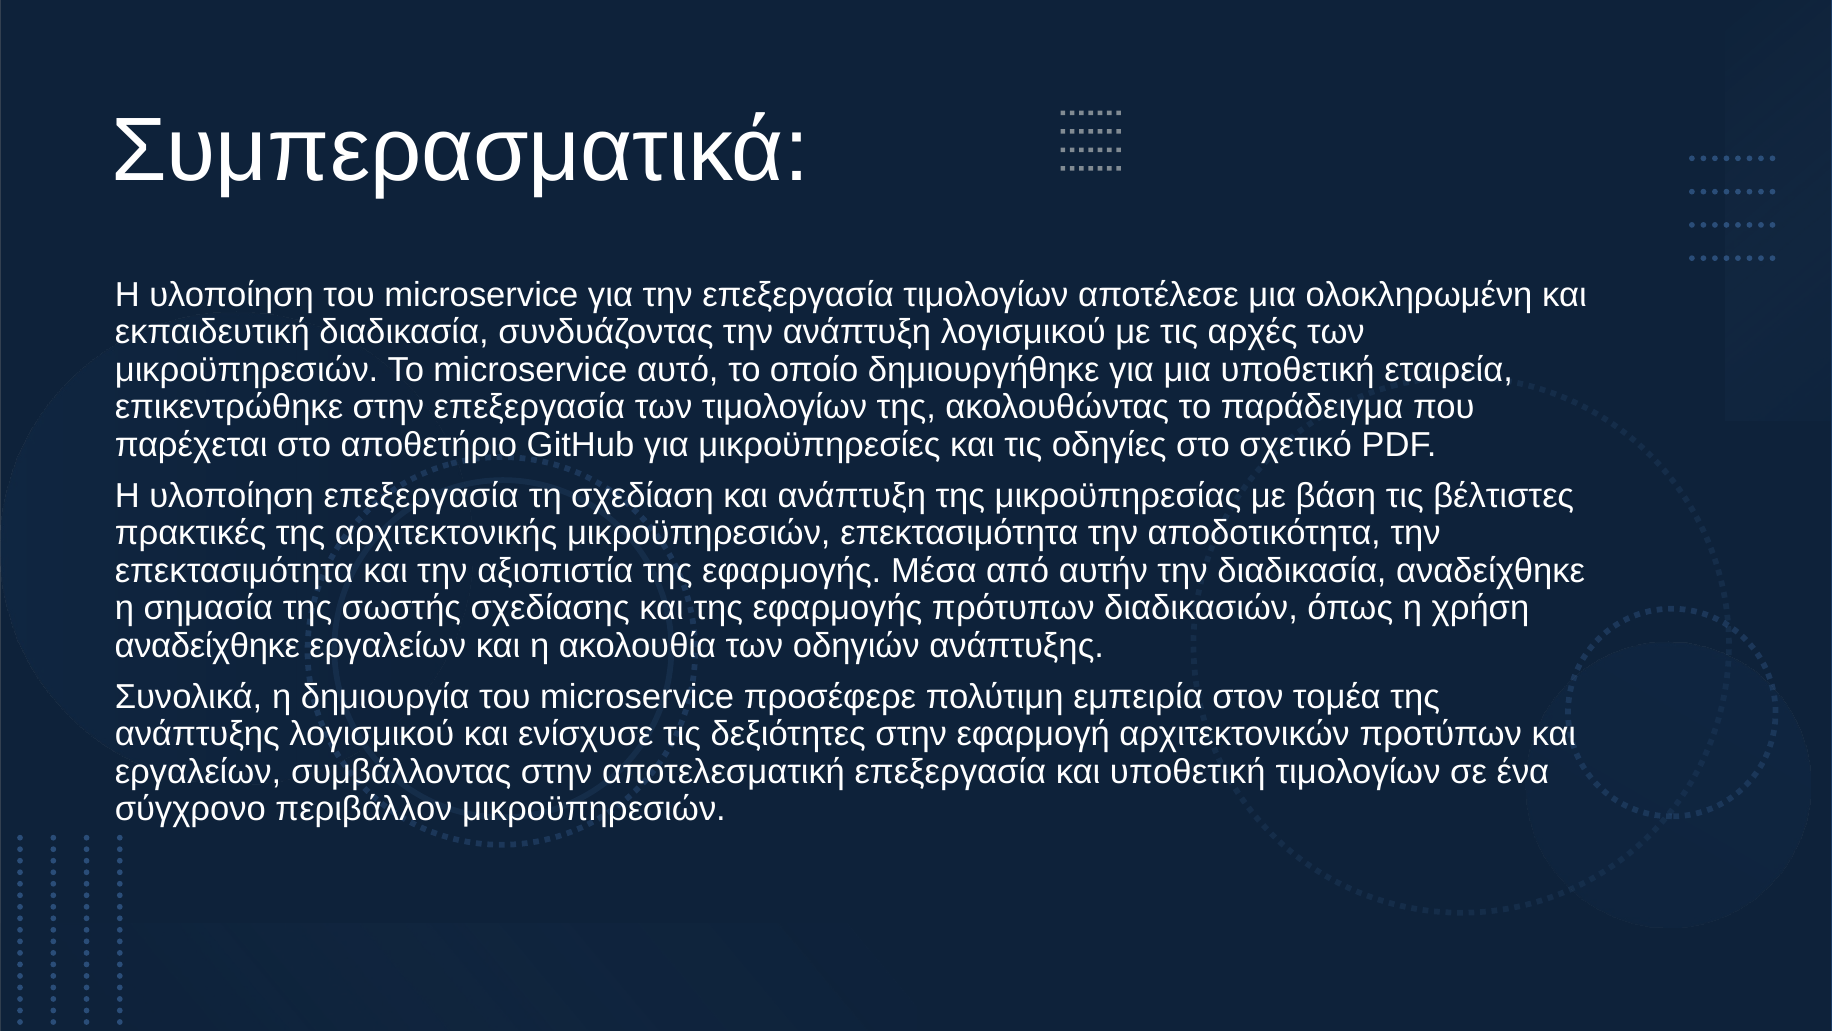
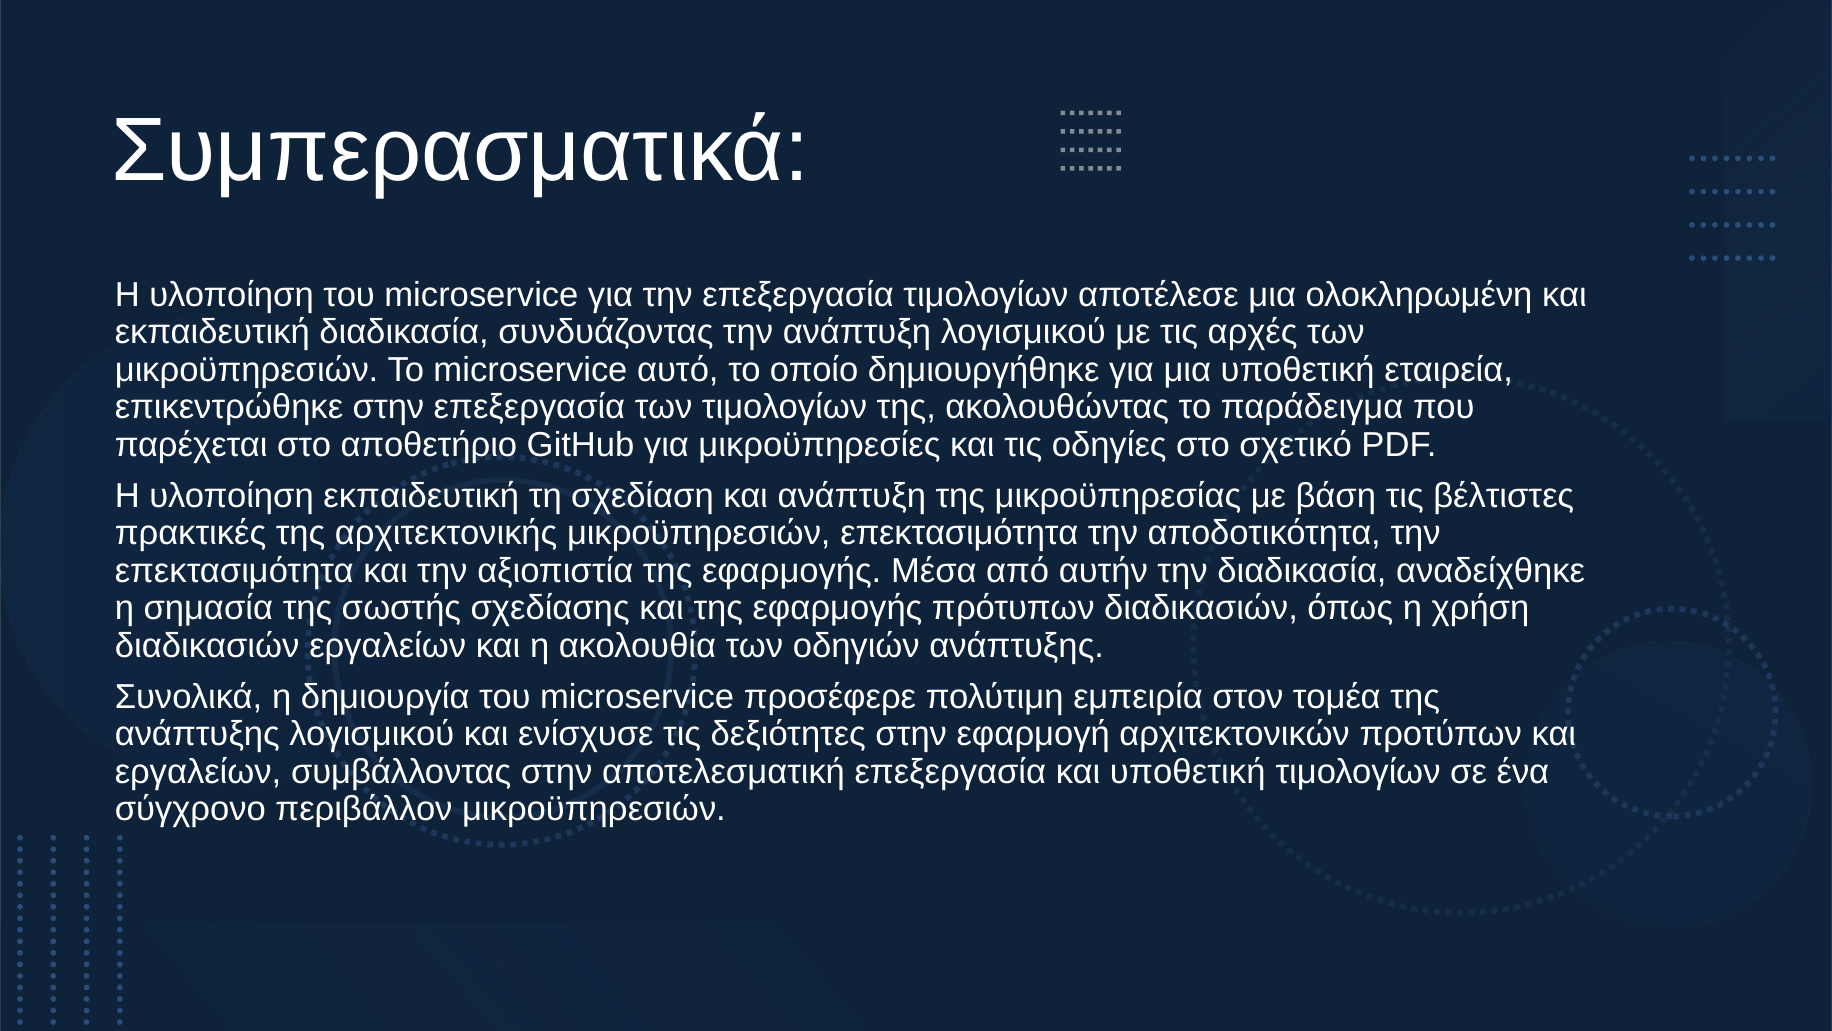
υλοποίηση επεξεργασία: επεξεργασία -> εκπαιδευτική
αναδείχθηκε at (207, 646): αναδείχθηκε -> διαδικασιών
